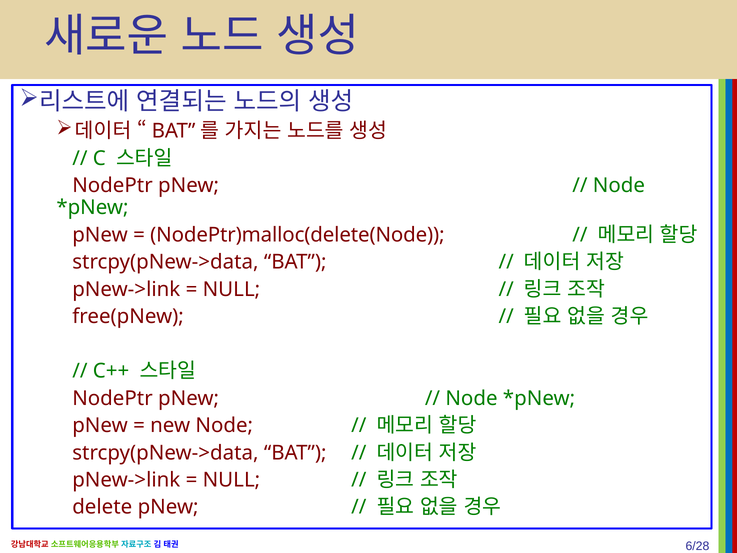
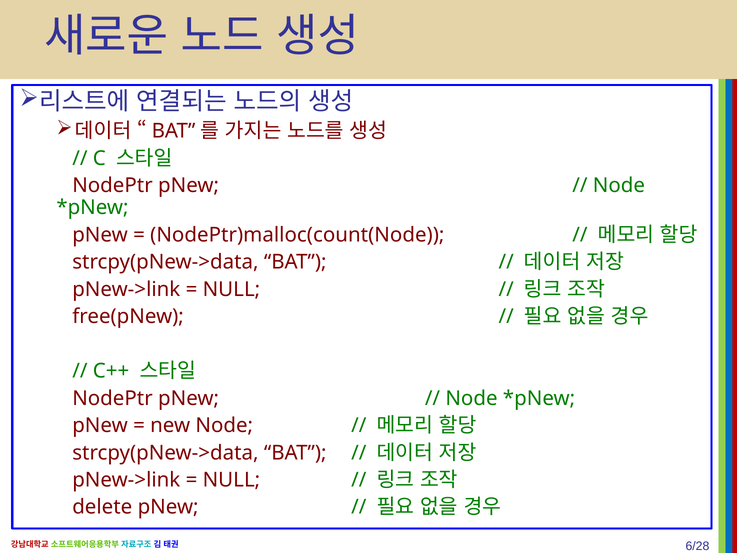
NodePtr)malloc(delete(Node: NodePtr)malloc(delete(Node -> NodePtr)malloc(count(Node
